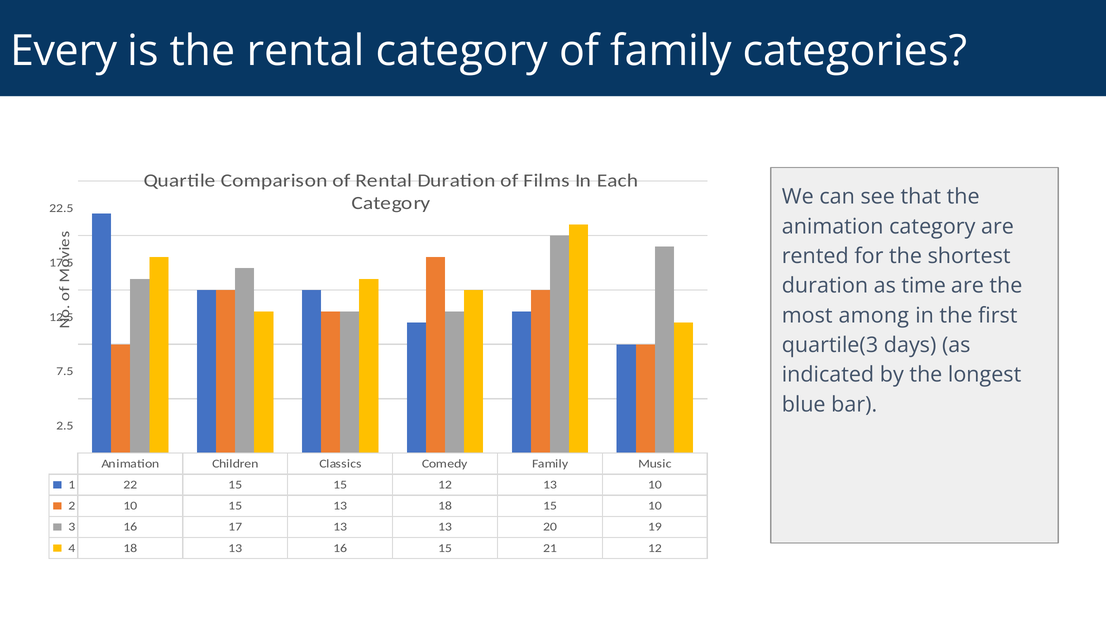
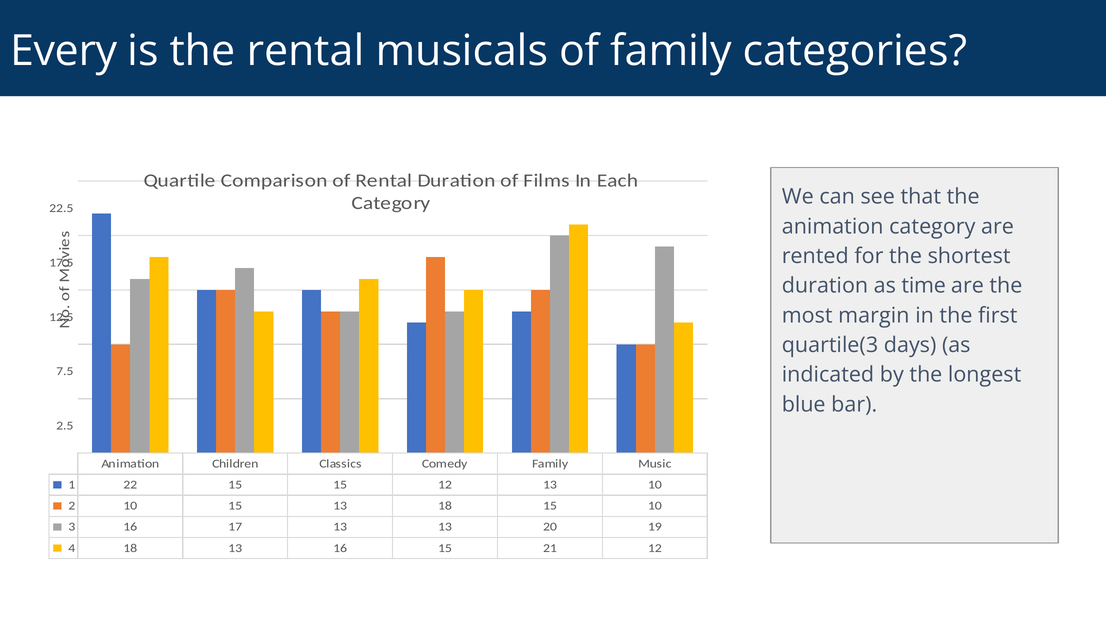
rental category: category -> musicals
among: among -> margin
